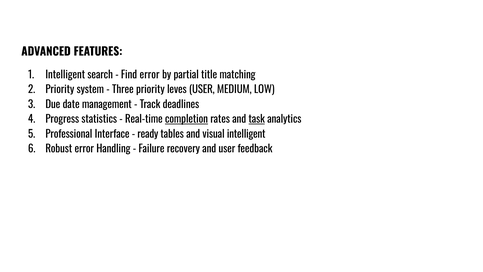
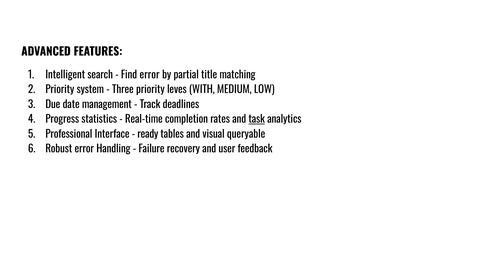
leves USER: USER -> WITH
completion underline: present -> none
visual intelligent: intelligent -> queryable
